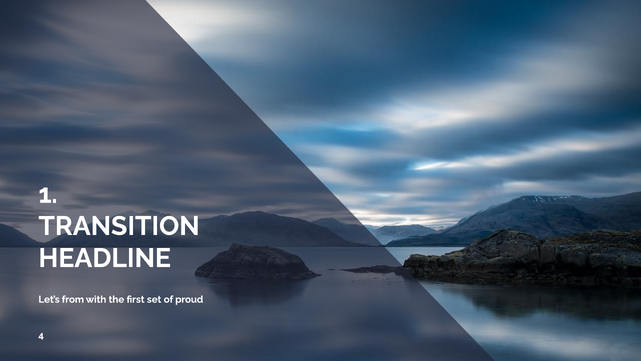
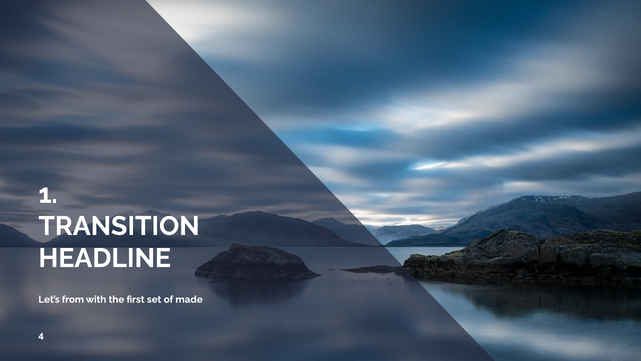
proud: proud -> made
